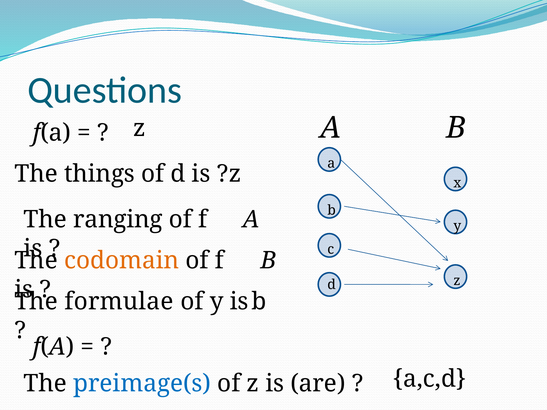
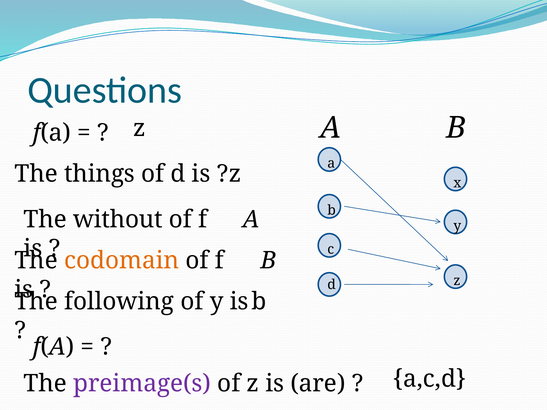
ranging: ranging -> without
formulae: formulae -> following
preimage(s colour: blue -> purple
